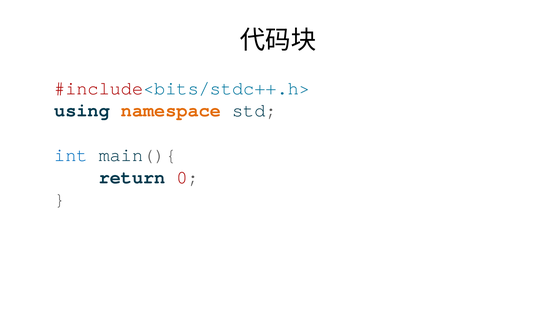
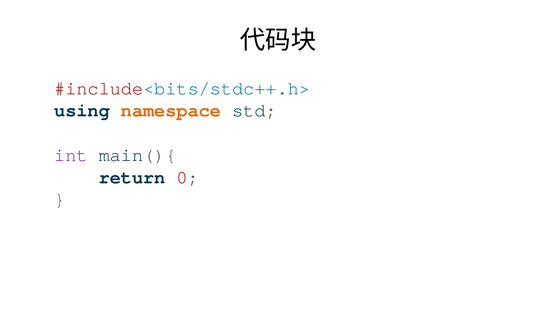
int colour: blue -> purple
